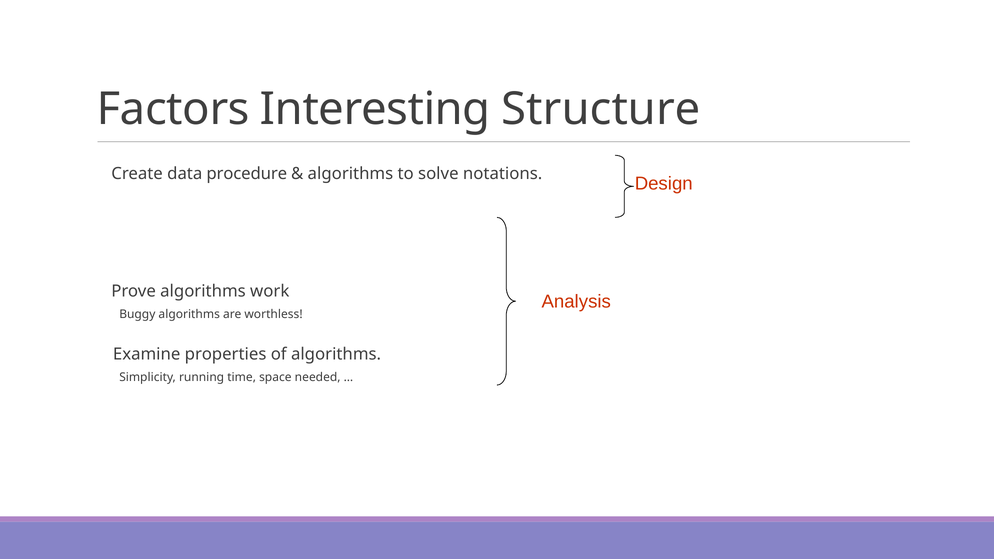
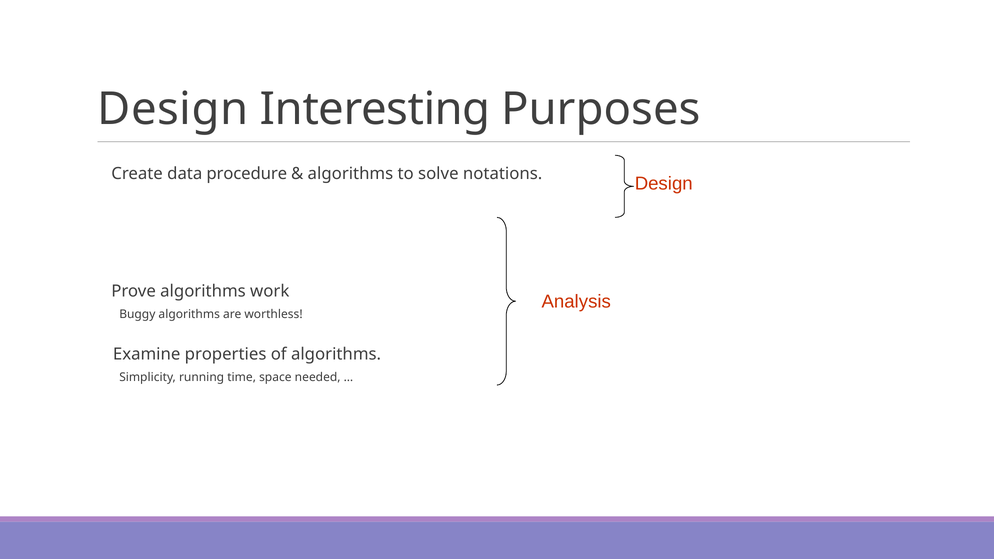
Factors at (173, 109): Factors -> Design
Structure: Structure -> Purposes
